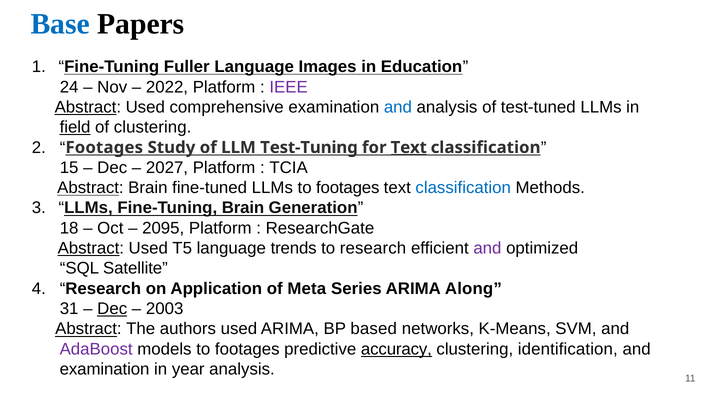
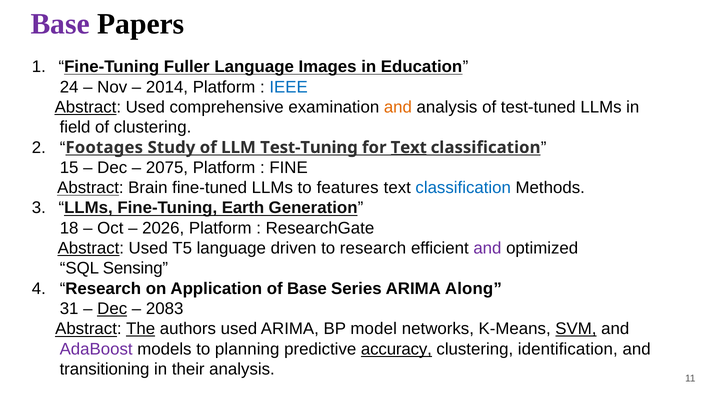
Base at (60, 24) colour: blue -> purple
2022: 2022 -> 2014
IEEE colour: purple -> blue
and at (398, 107) colour: blue -> orange
field underline: present -> none
2027: 2027 -> 2075
TCIA: TCIA -> FINE
LLMs to footages: footages -> features
Fine-Tuning Brain: Brain -> Earth
2095: 2095 -> 2026
trends: trends -> driven
Satellite: Satellite -> Sensing
of Meta: Meta -> Base
2003: 2003 -> 2083
The underline: none -> present
based: based -> model
SVM underline: none -> present
models to footages: footages -> planning
examination at (105, 370): examination -> transitioning
year: year -> their
